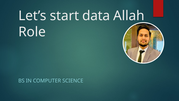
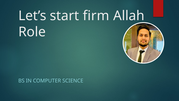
data: data -> firm
